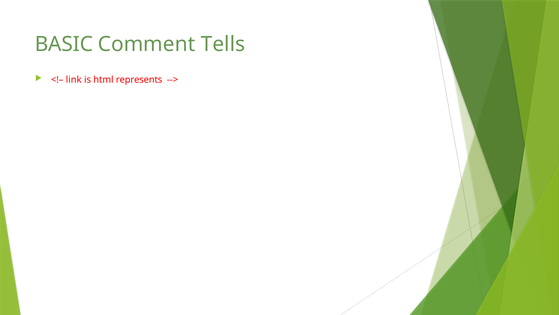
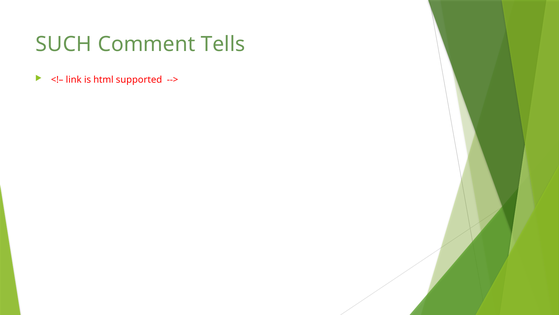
BASIC: BASIC -> SUCH
represents: represents -> supported
